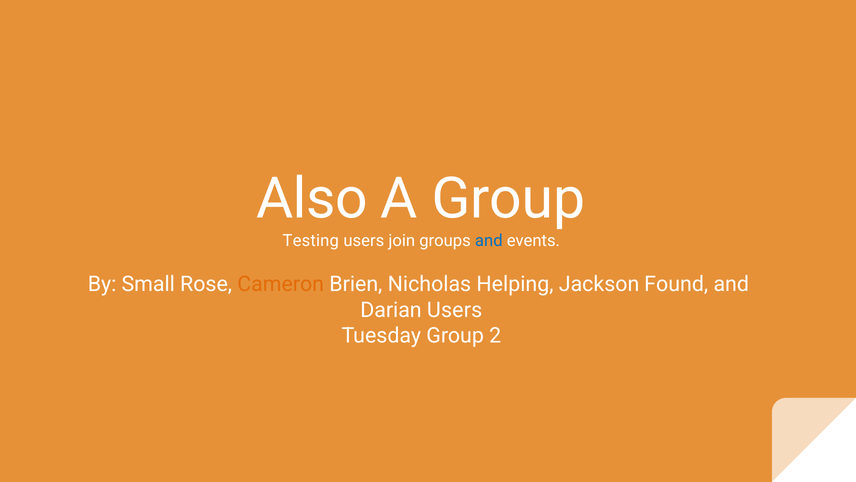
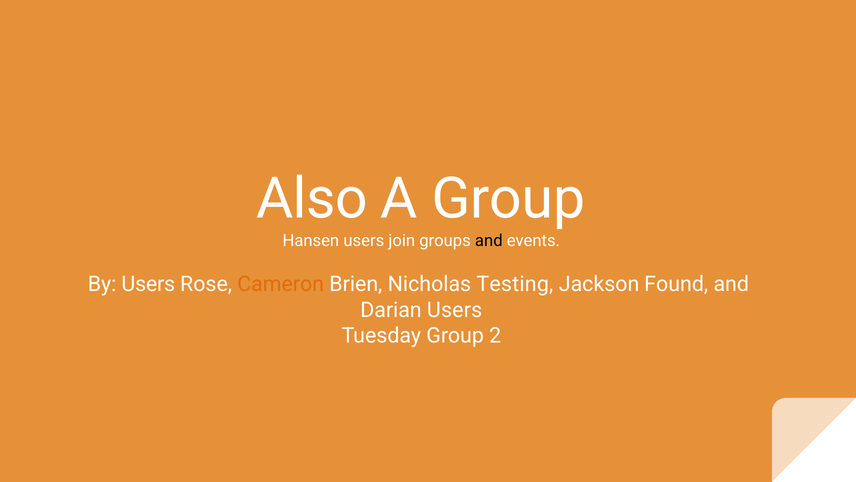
Testing: Testing -> Hansen
and at (489, 240) colour: blue -> black
By Small: Small -> Users
Helping: Helping -> Testing
